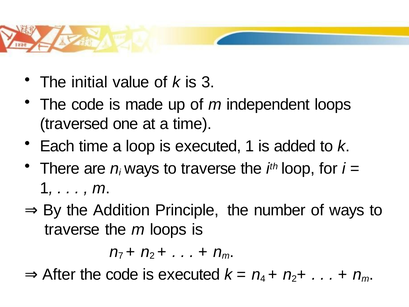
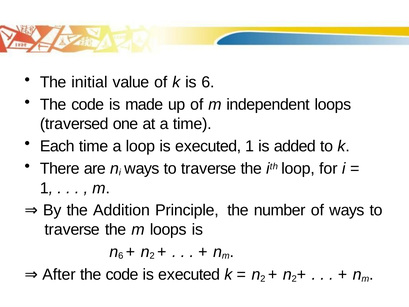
is 3: 3 -> 6
7 at (121, 256): 7 -> 6
4 at (263, 279): 4 -> 2
